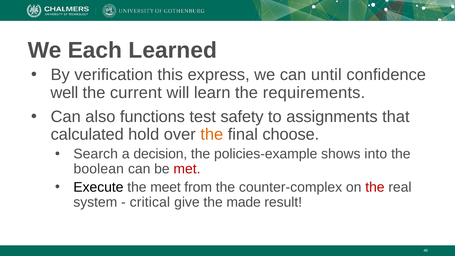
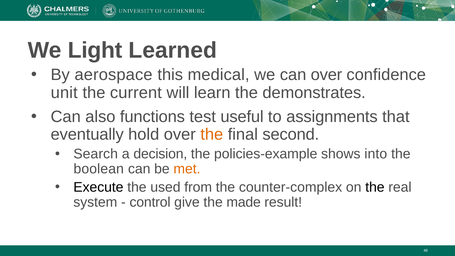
Each: Each -> Light
verification: verification -> aerospace
express: express -> medical
can until: until -> over
well: well -> unit
requirements: requirements -> demonstrates
safety: safety -> useful
calculated: calculated -> eventually
choose: choose -> second
met colour: red -> orange
meet: meet -> used
the at (375, 187) colour: red -> black
critical: critical -> control
